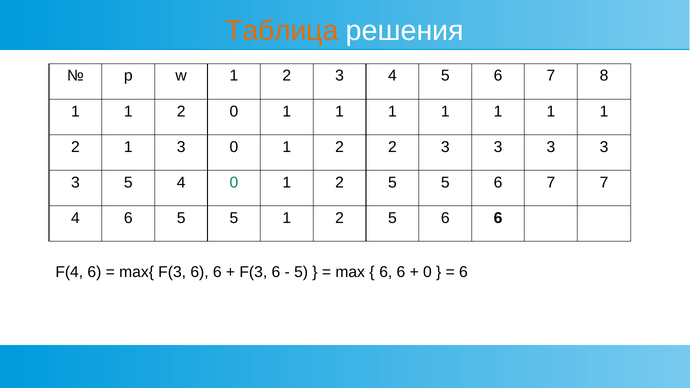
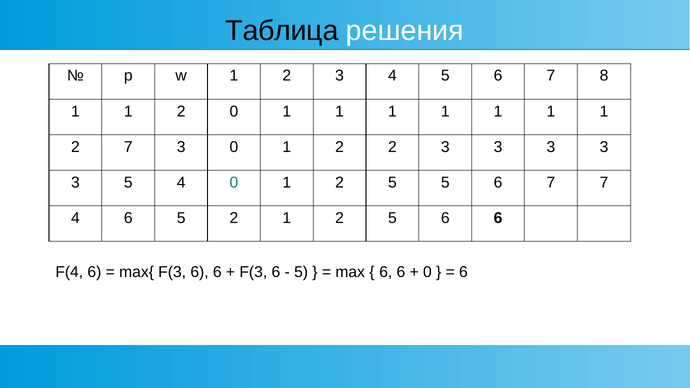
Таблица colour: orange -> black
2 1: 1 -> 7
6 5 5: 5 -> 2
